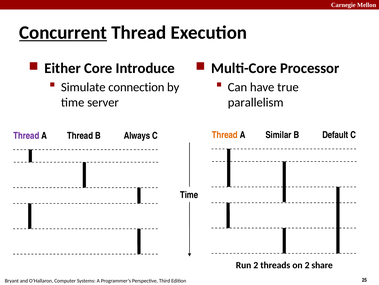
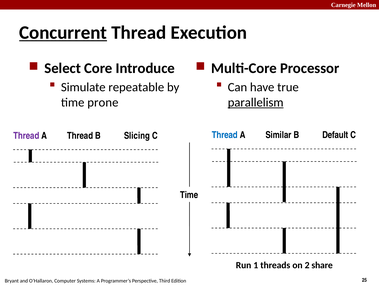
Either: Either -> Select
connection: connection -> repeatable
server: server -> prone
parallelism underline: none -> present
Always: Always -> Slicing
Thread at (225, 135) colour: orange -> blue
Run 2: 2 -> 1
